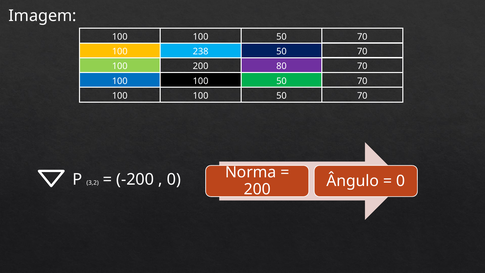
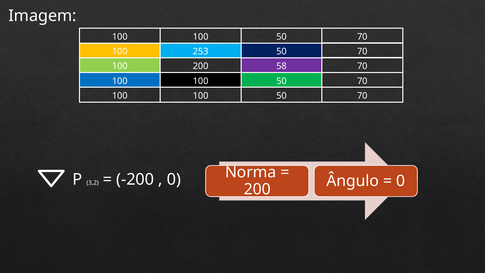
238: 238 -> 253
80: 80 -> 58
